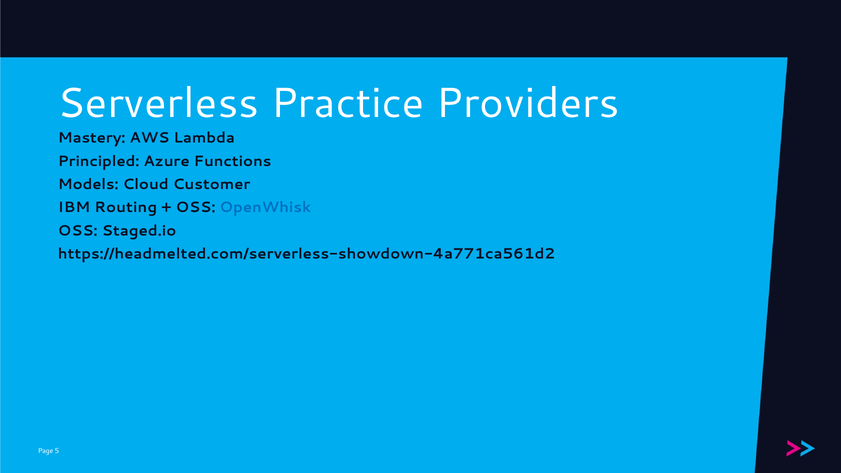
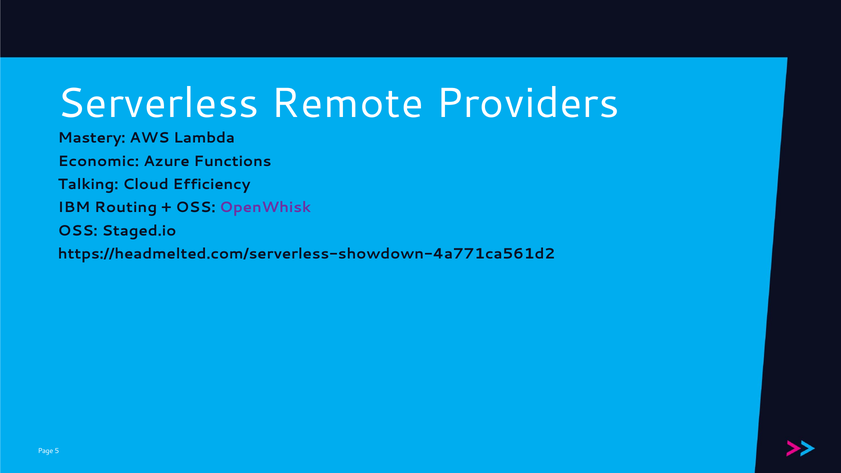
Practice: Practice -> Remote
Principled: Principled -> Economic
Models: Models -> Talking
Customer: Customer -> Efficiency
OpenWhisk colour: blue -> purple
